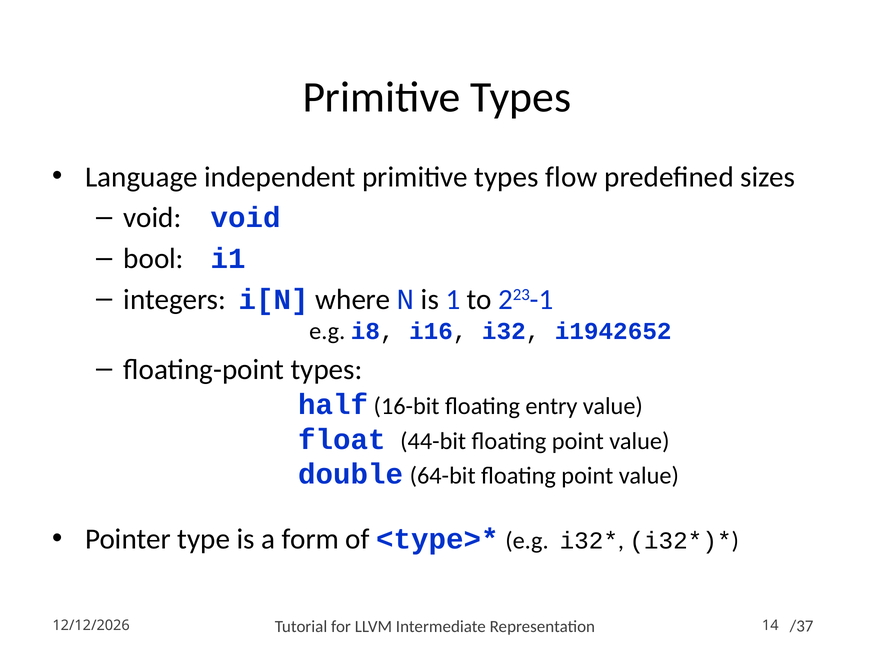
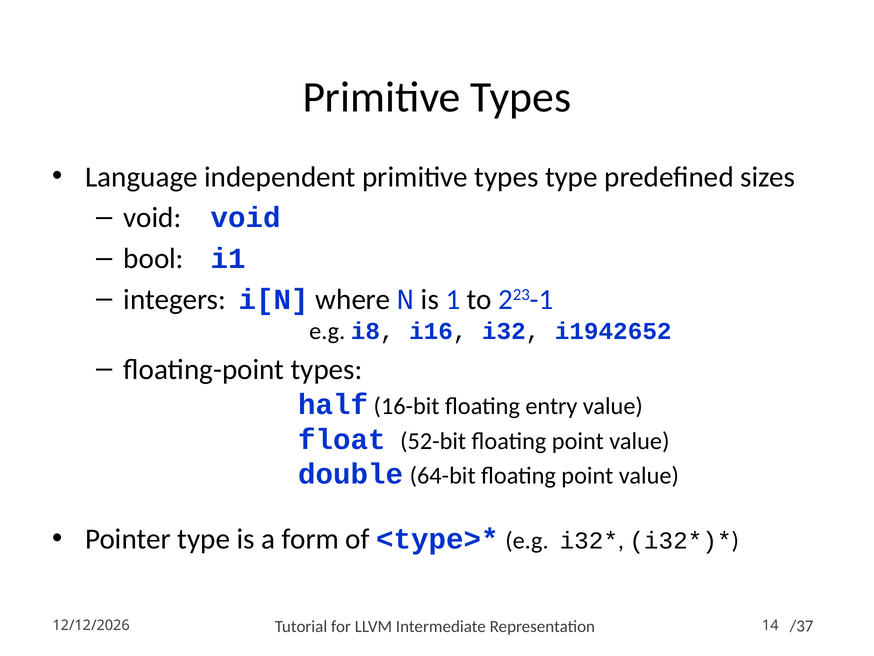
types flow: flow -> type
44-bit: 44-bit -> 52-bit
